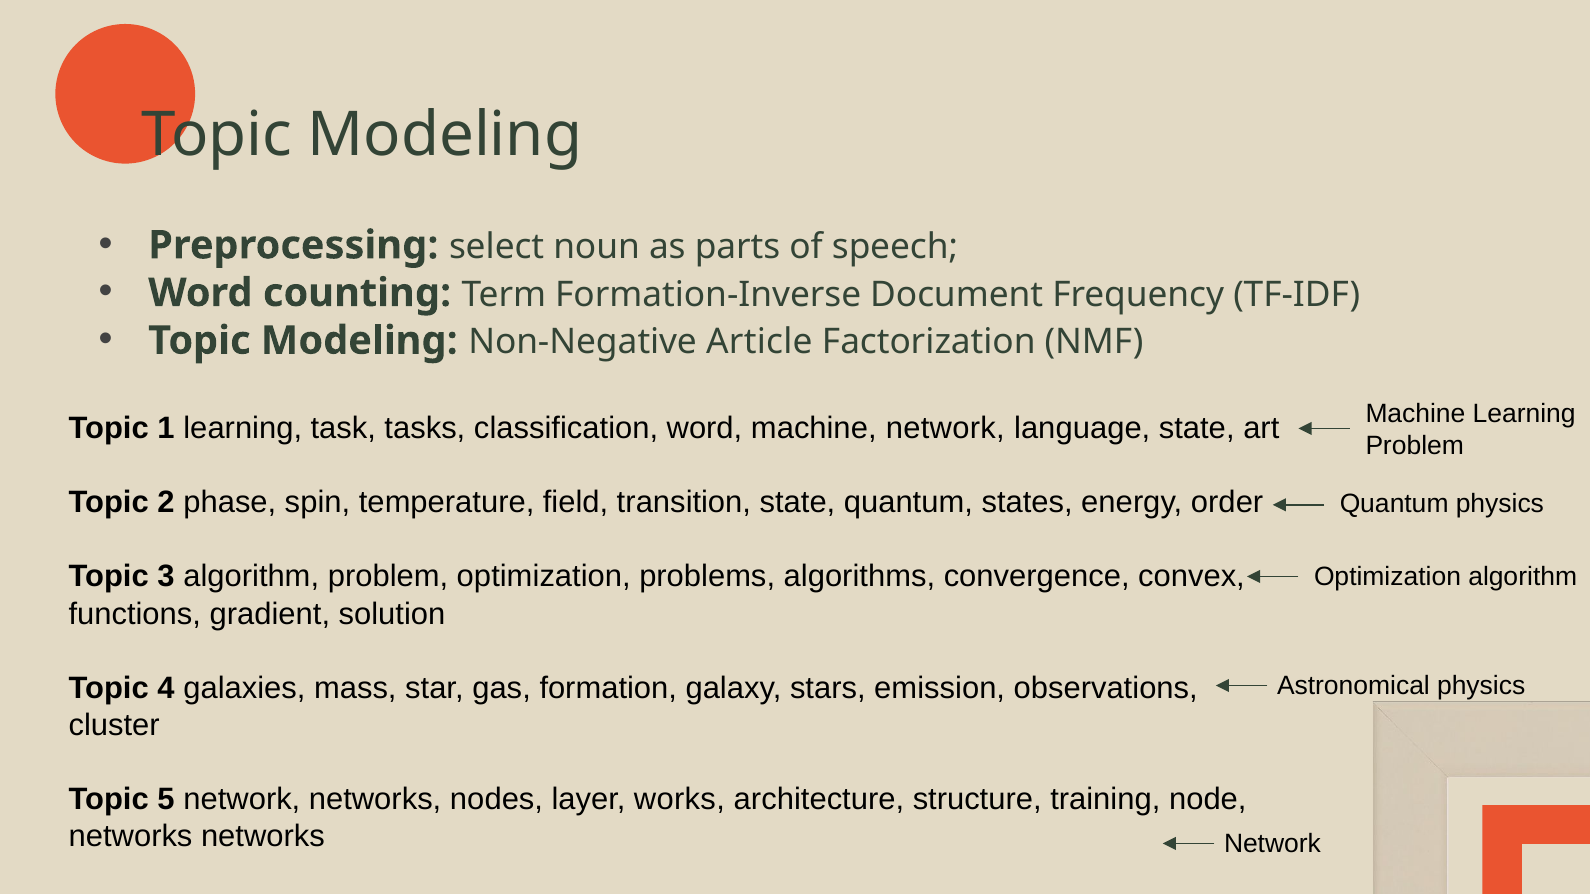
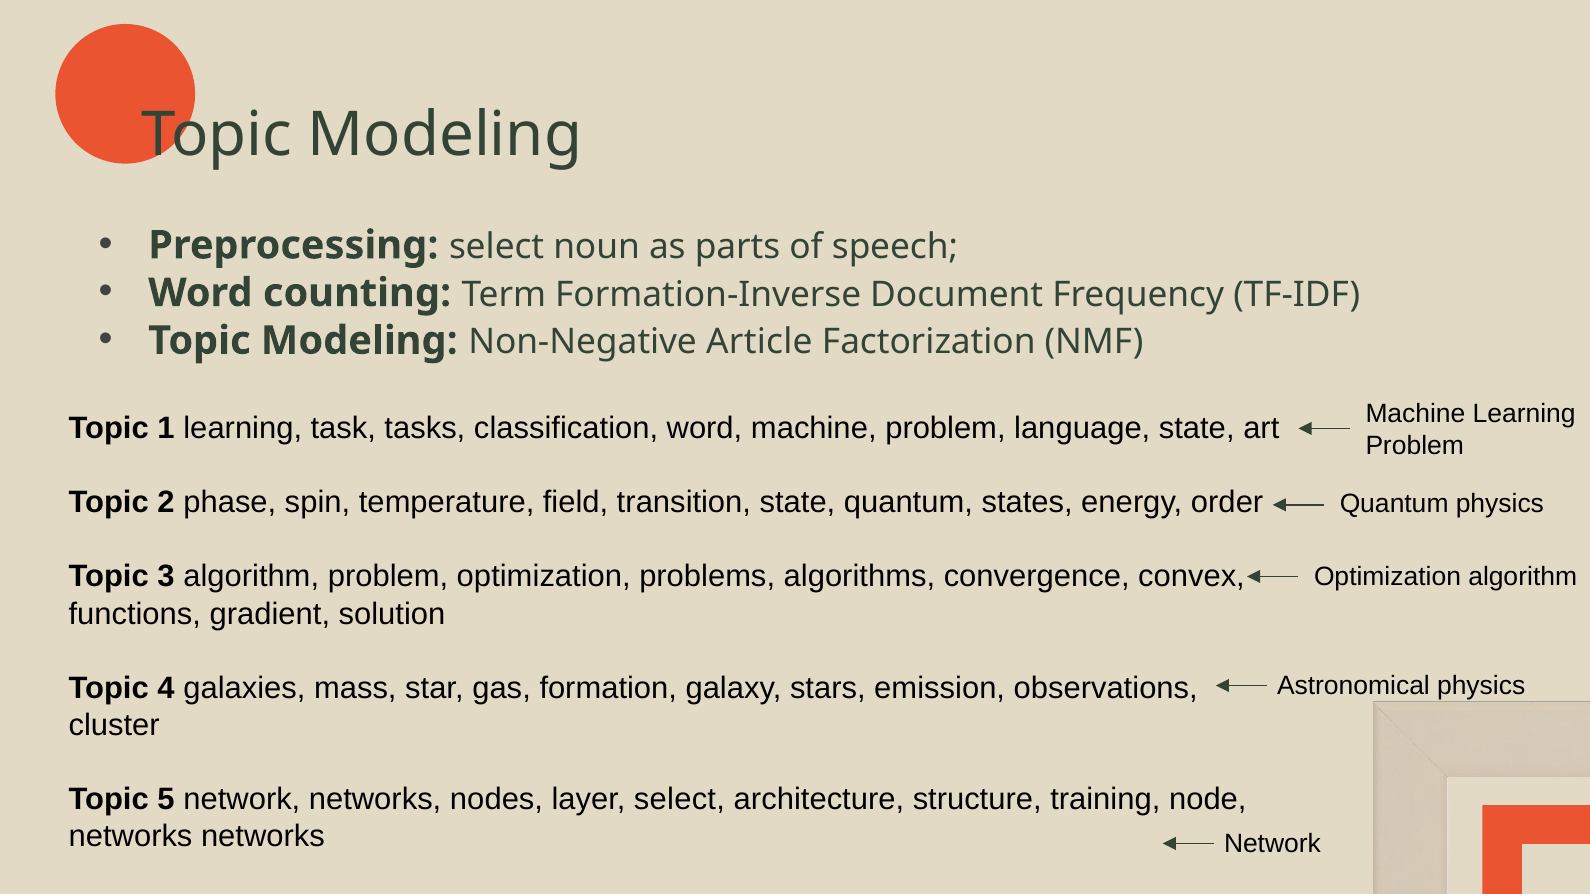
machine network: network -> problem
layer works: works -> select
